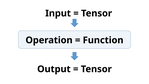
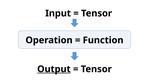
Output underline: none -> present
